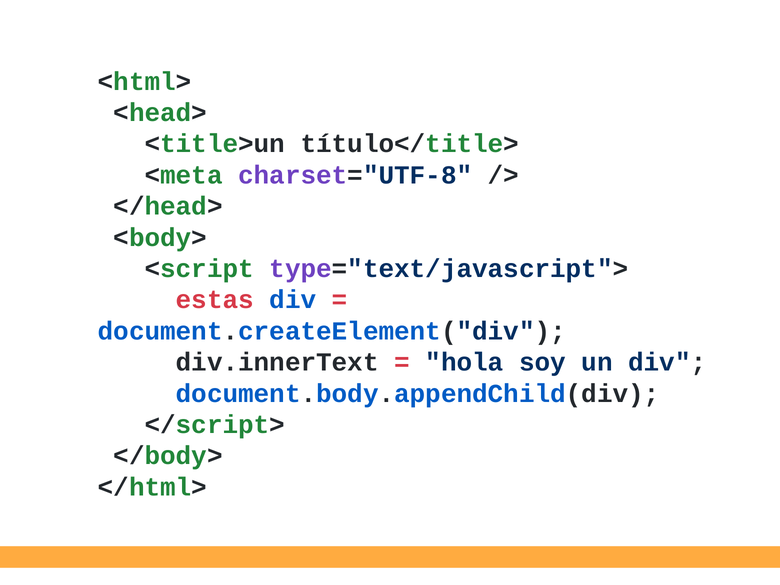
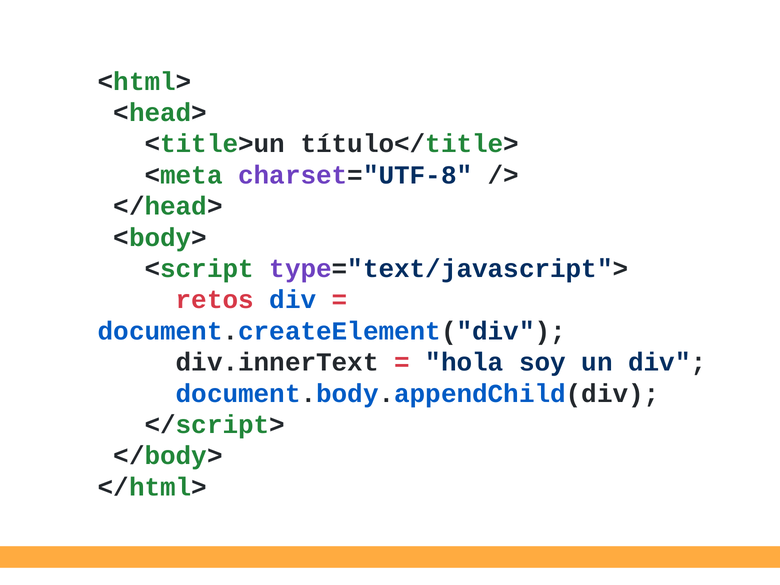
estas: estas -> retos
